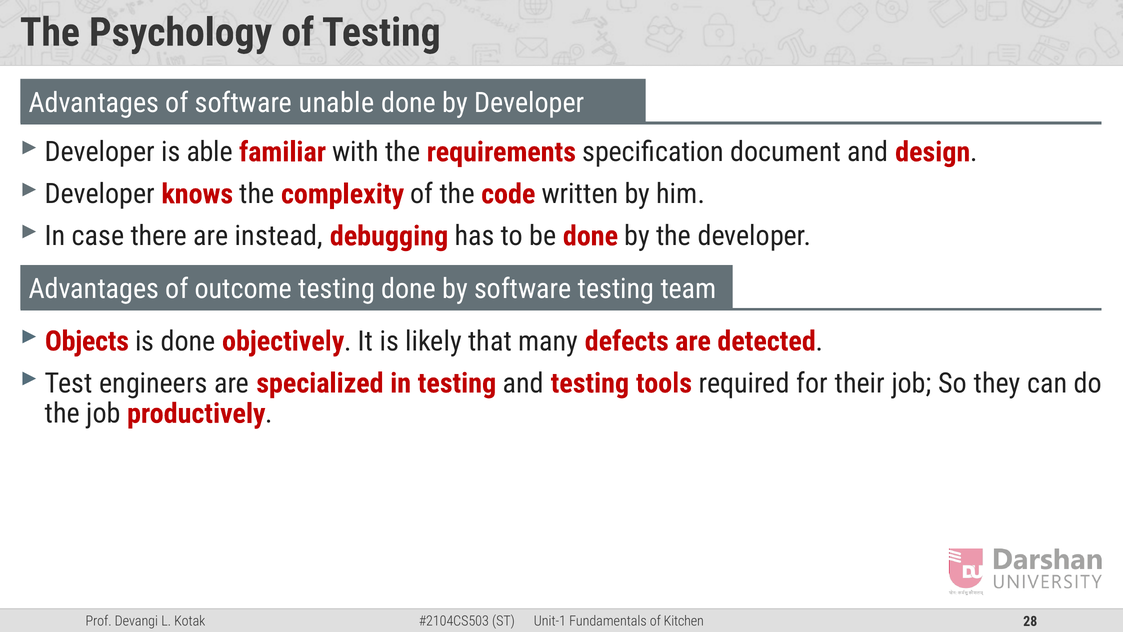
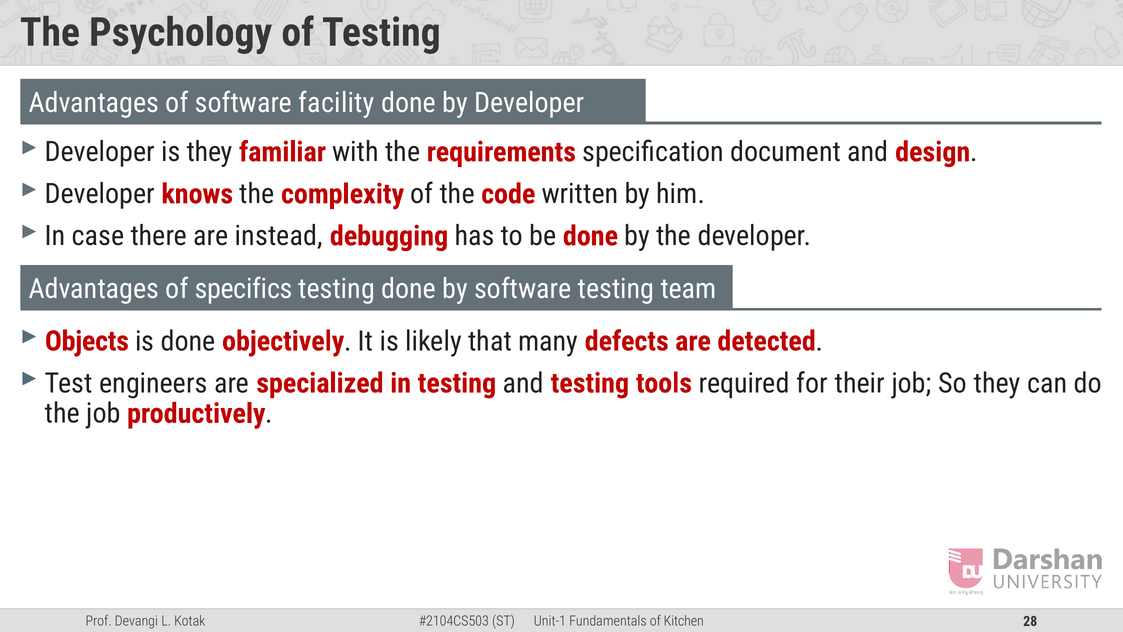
unable: unable -> facility
is able: able -> they
outcome: outcome -> specifics
